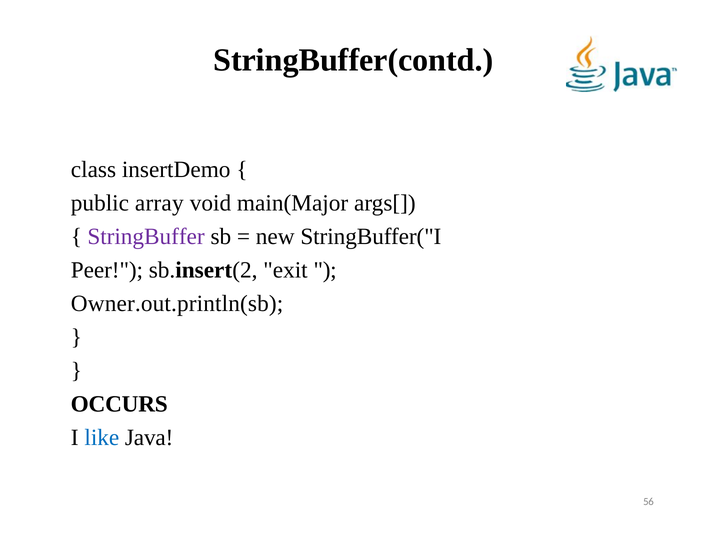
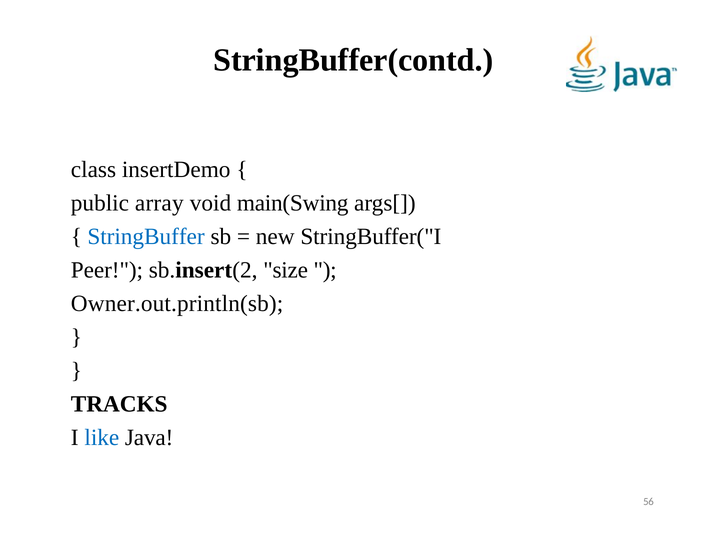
main(Major: main(Major -> main(Swing
StringBuffer colour: purple -> blue
exit: exit -> size
OCCURS: OCCURS -> TRACKS
